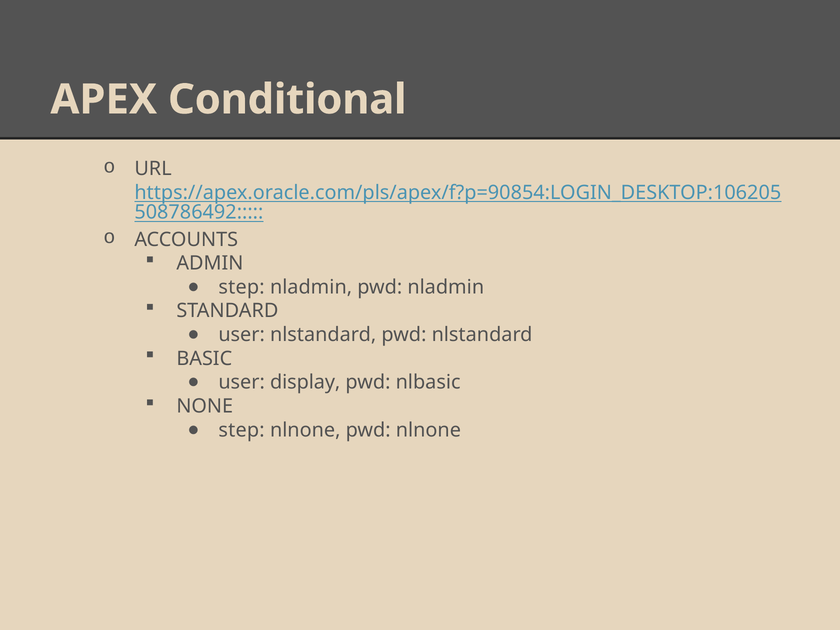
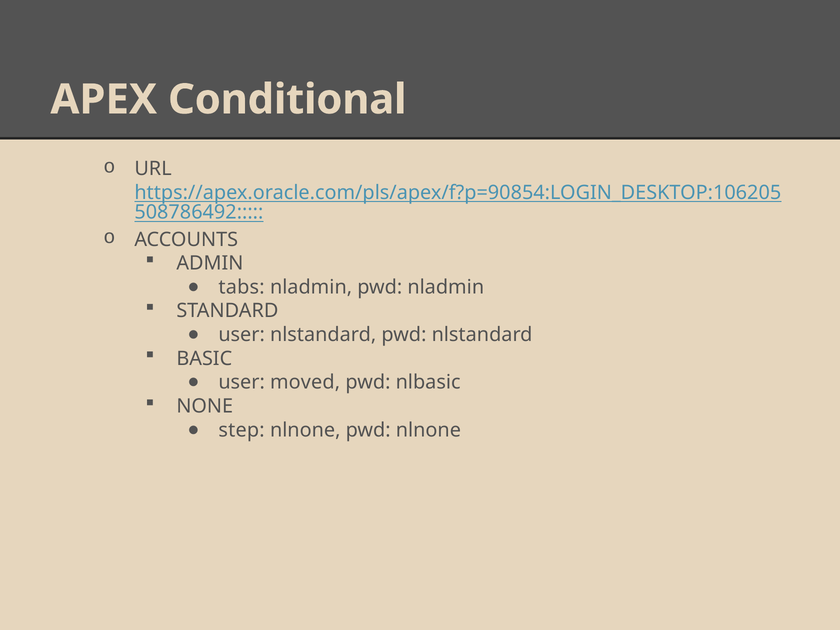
step at (242, 287): step -> tabs
display: display -> moved
